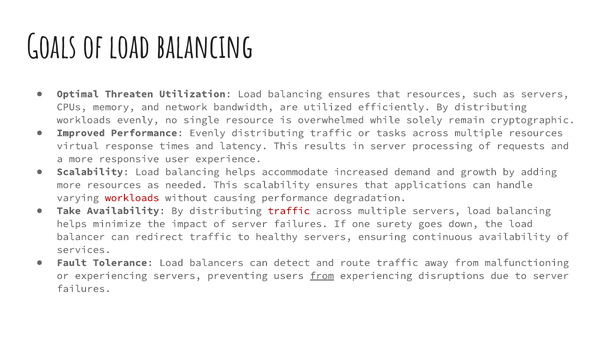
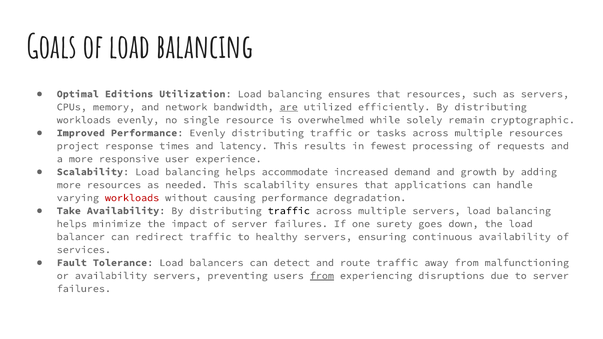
Threaten: Threaten -> Editions
are underline: none -> present
virtual: virtual -> project
in server: server -> fewest
traffic at (289, 211) colour: red -> black
or experiencing: experiencing -> availability
